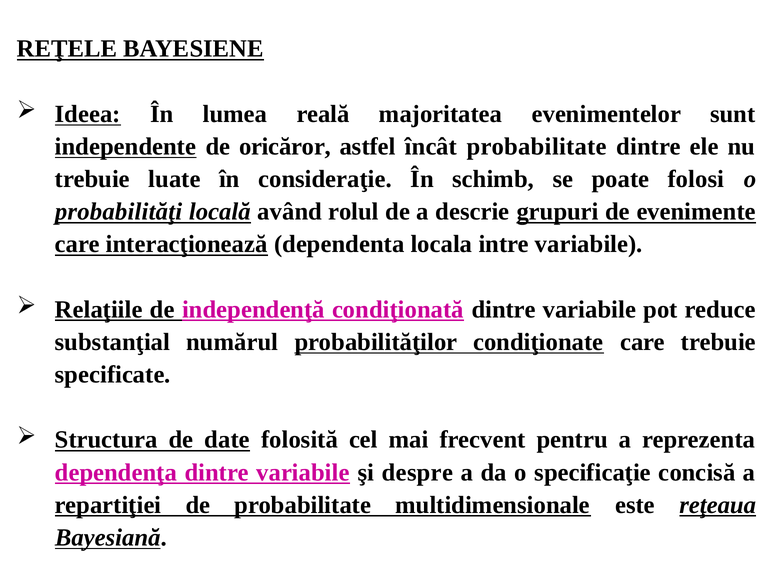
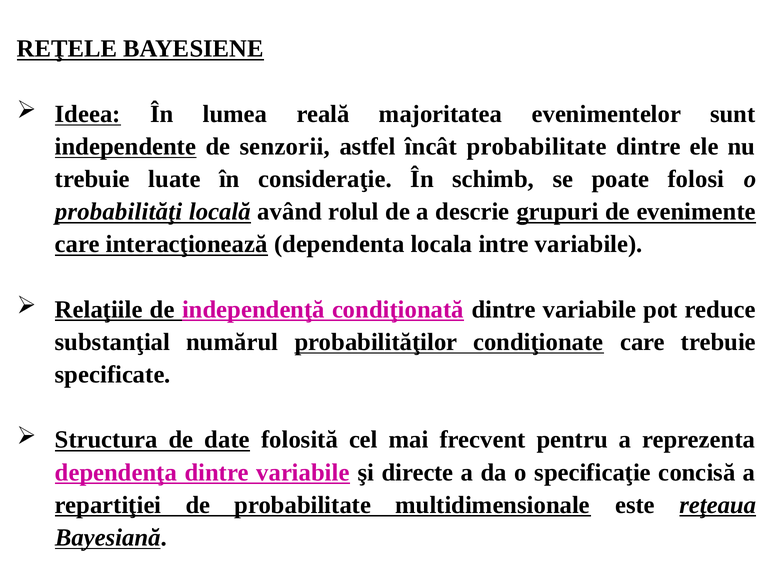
oricăror: oricăror -> senzorii
despre: despre -> directe
